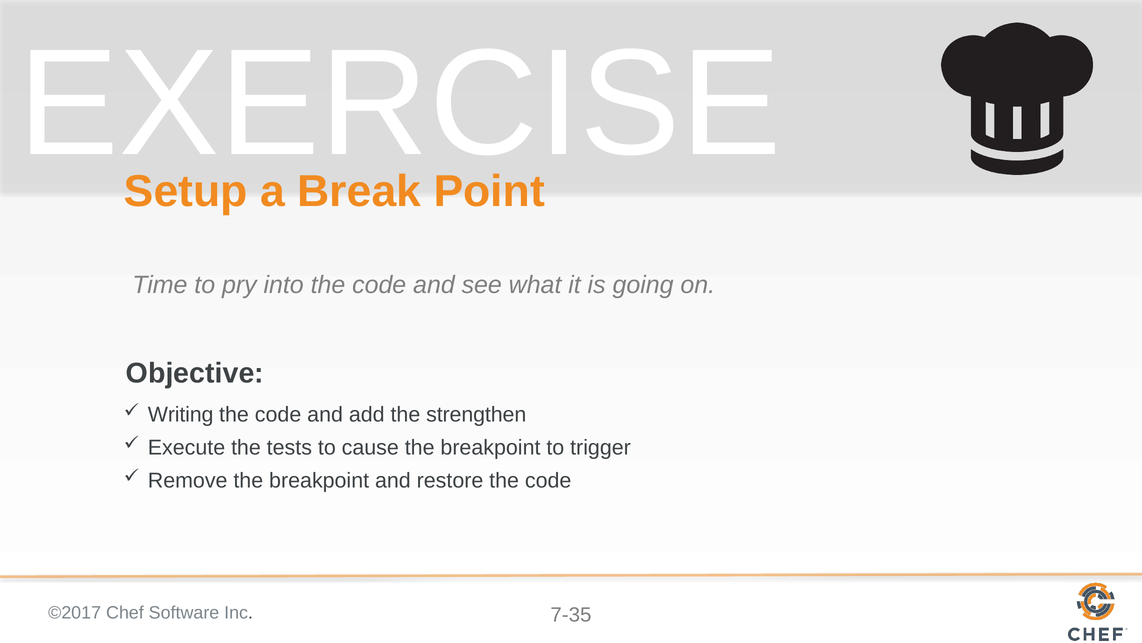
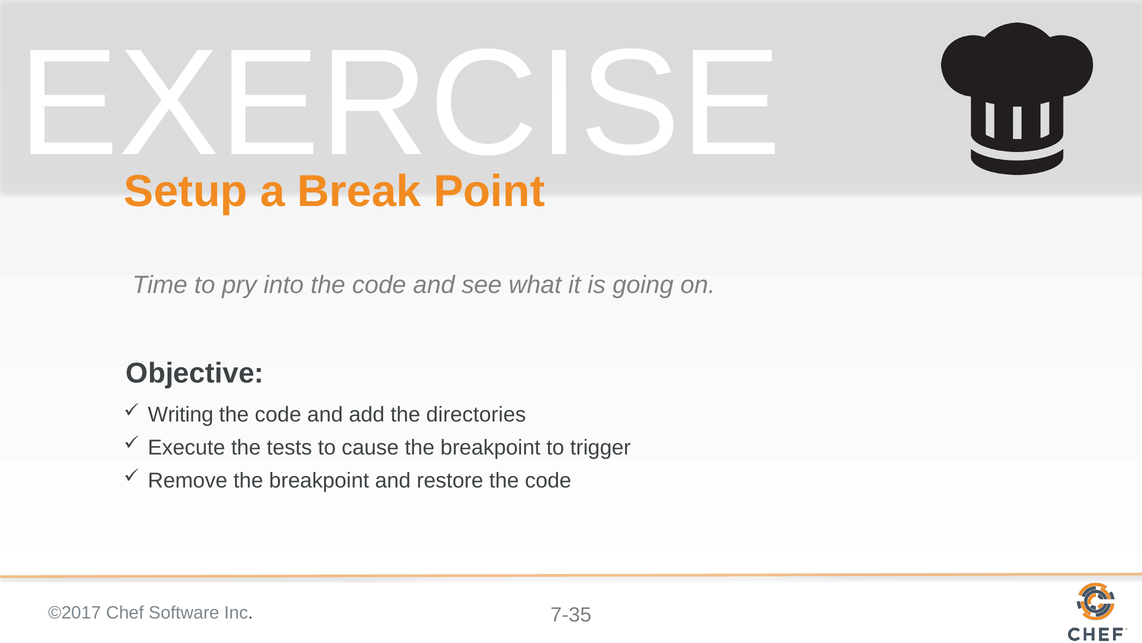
strengthen: strengthen -> directories
